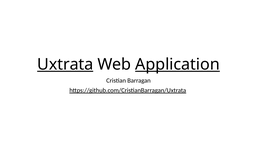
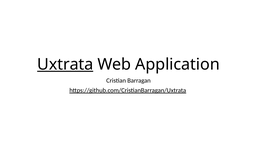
Application underline: present -> none
